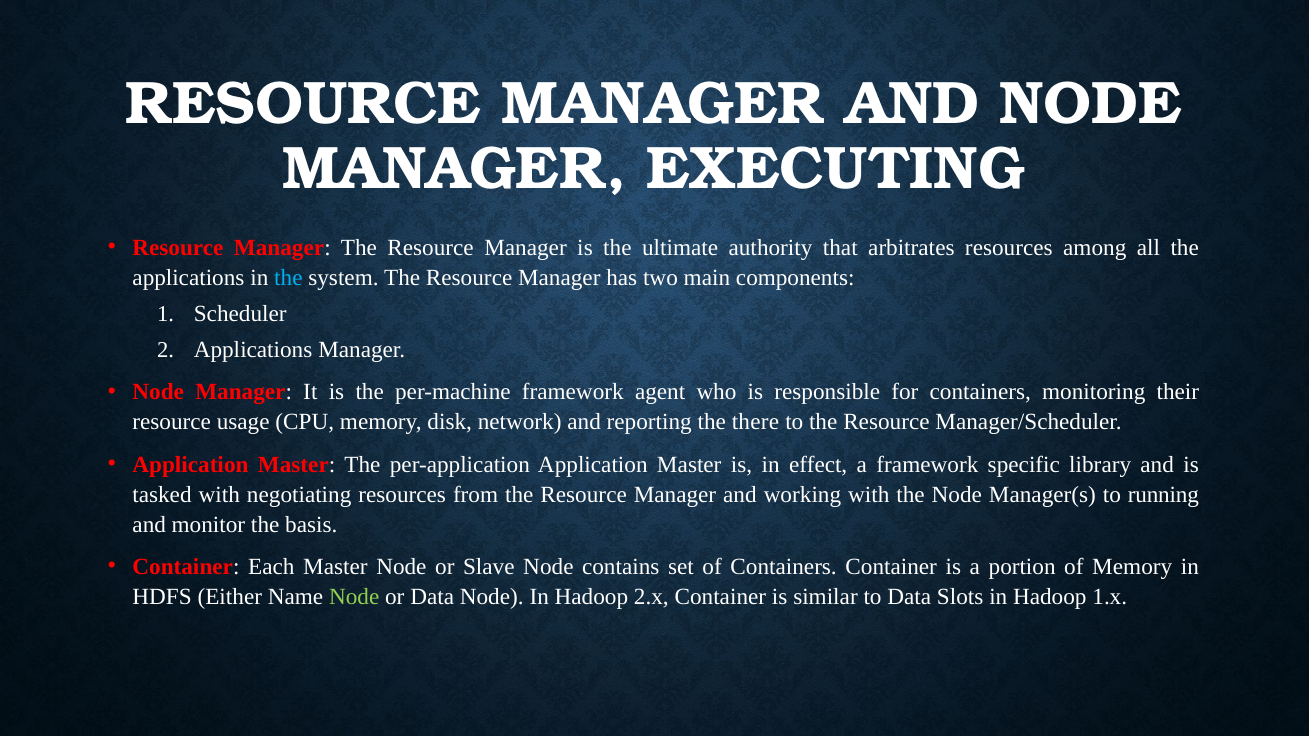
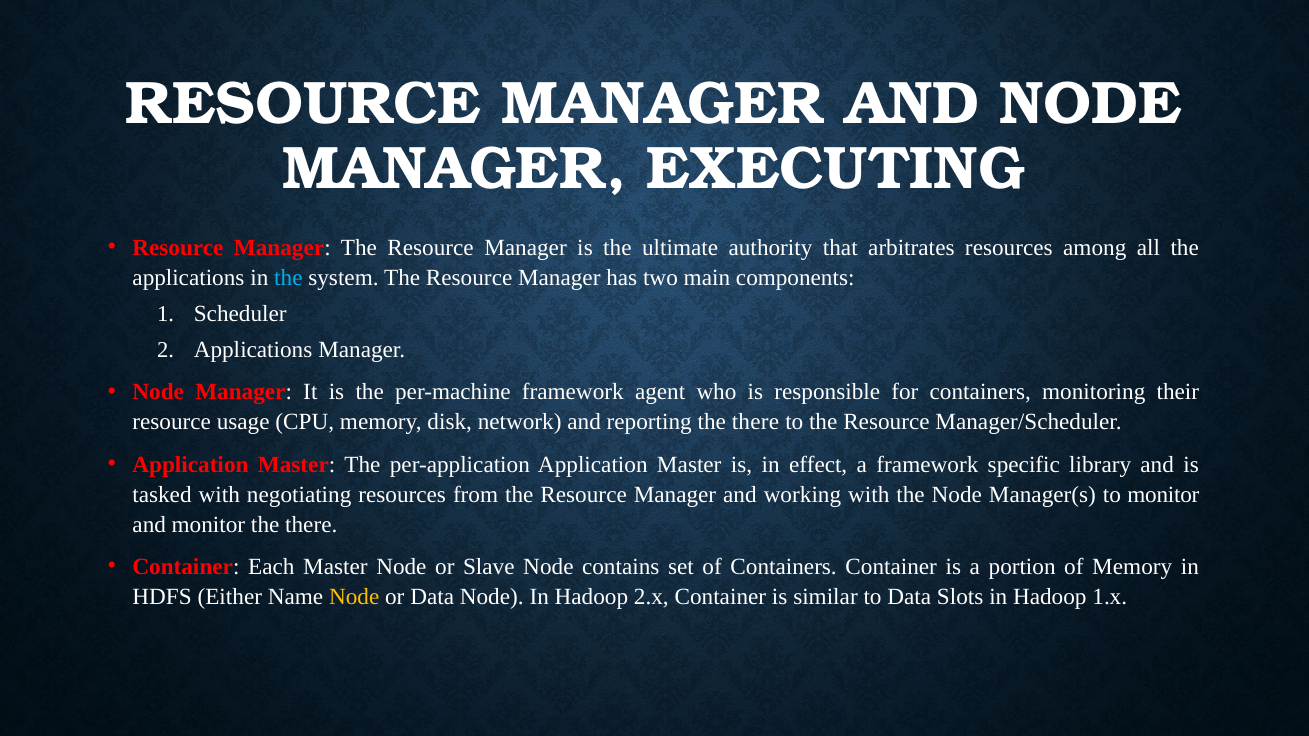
to running: running -> monitor
monitor the basis: basis -> there
Node at (354, 597) colour: light green -> yellow
